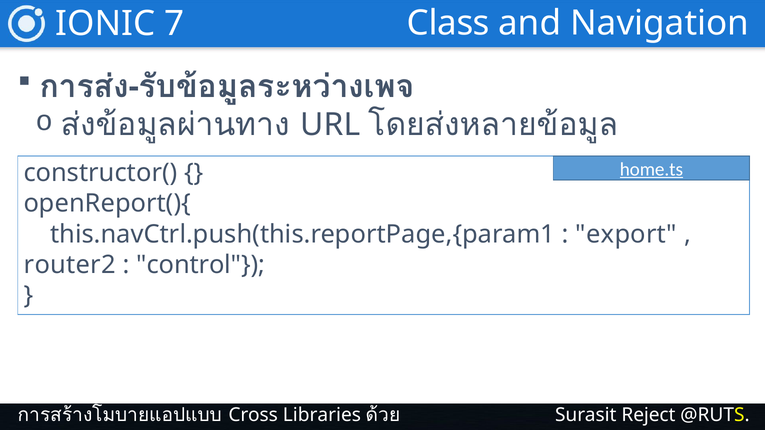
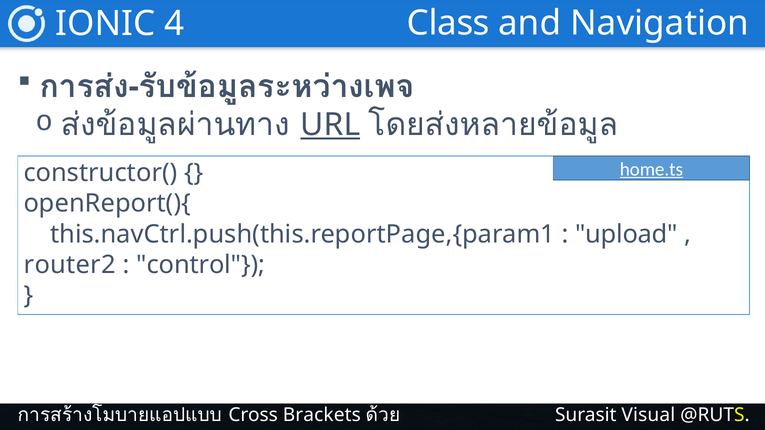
7: 7 -> 4
URL underline: none -> present
export: export -> upload
Reject: Reject -> Visual
Libraries: Libraries -> Brackets
